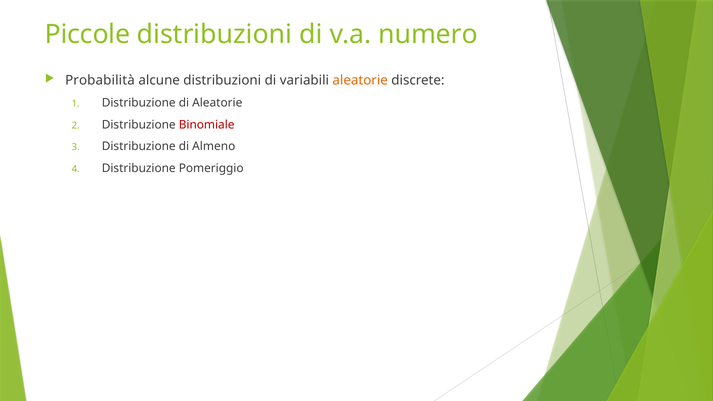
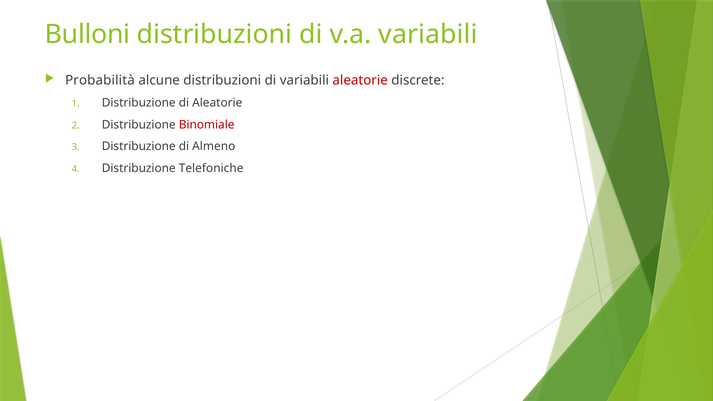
Piccole: Piccole -> Bulloni
v.a numero: numero -> variabili
aleatorie at (360, 81) colour: orange -> red
Pomeriggio: Pomeriggio -> Telefoniche
